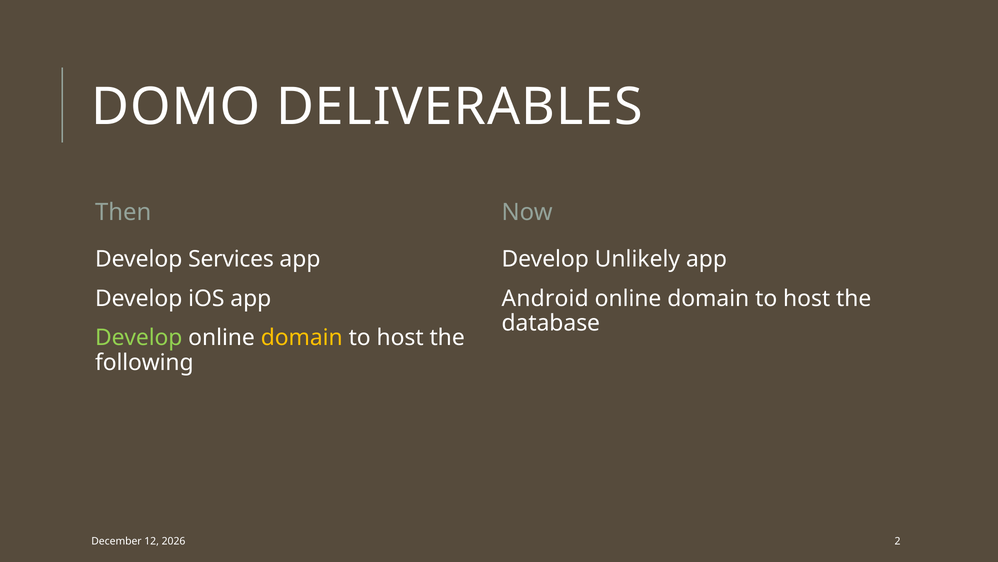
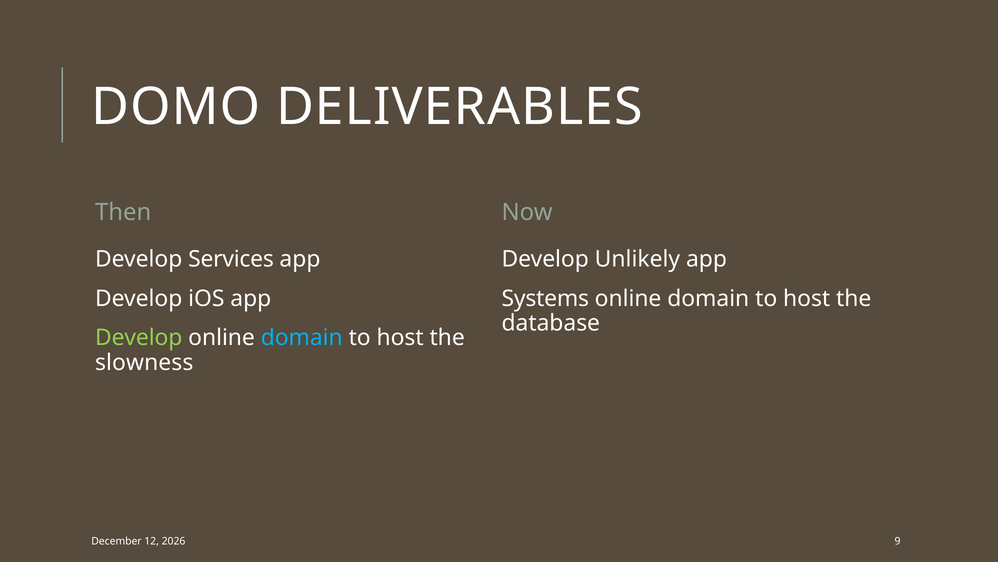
Android: Android -> Systems
domain at (302, 337) colour: yellow -> light blue
following: following -> slowness
2: 2 -> 9
